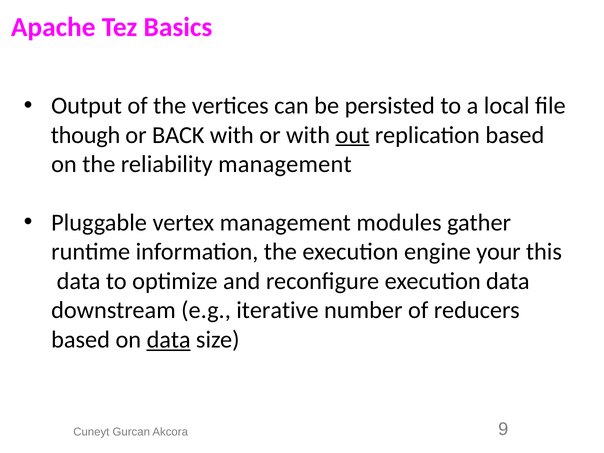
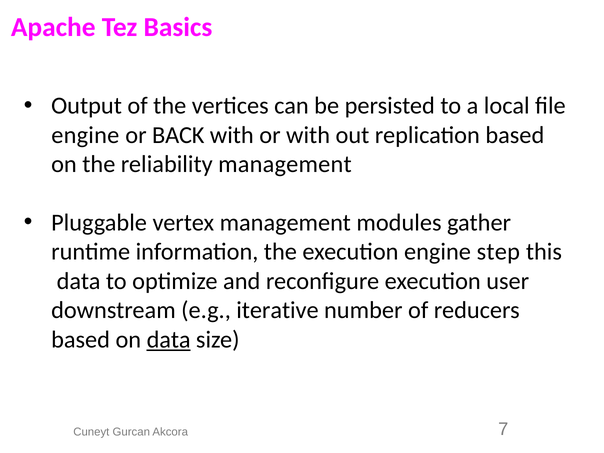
though at (86, 135): though -> engine
out underline: present -> none
your: your -> step
execution data: data -> user
9: 9 -> 7
